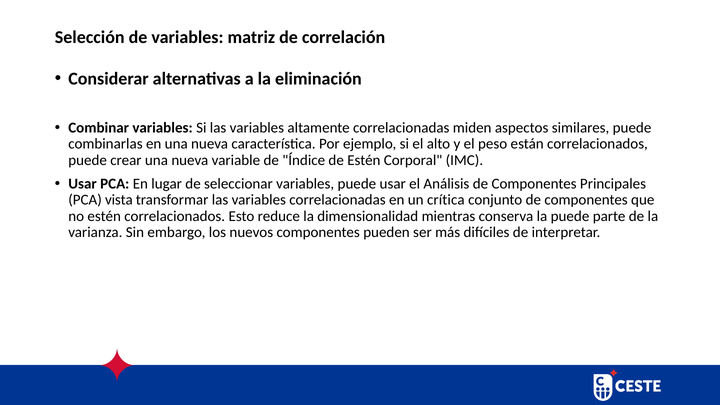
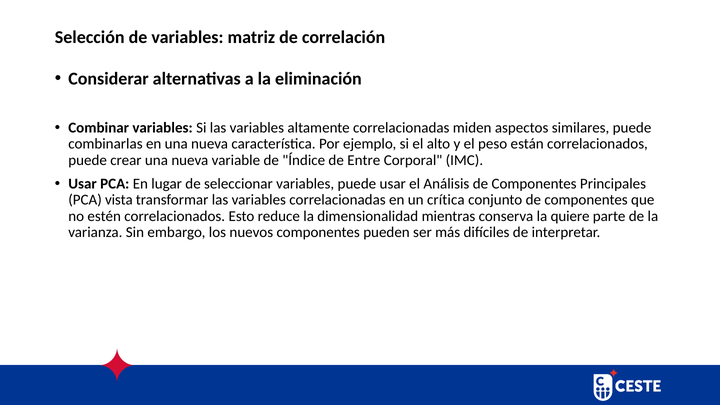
de Estén: Estén -> Entre
la puede: puede -> quiere
